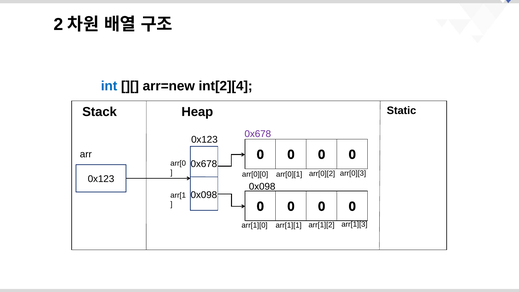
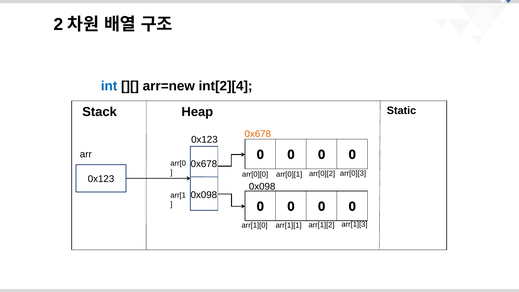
0x678 at (258, 134) colour: purple -> orange
